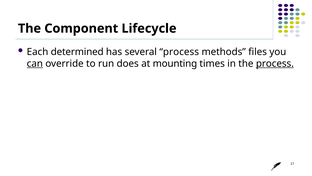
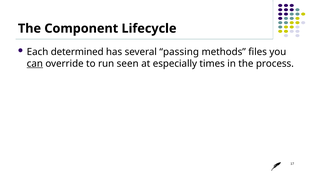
several process: process -> passing
does: does -> seen
mounting: mounting -> especially
process at (275, 63) underline: present -> none
